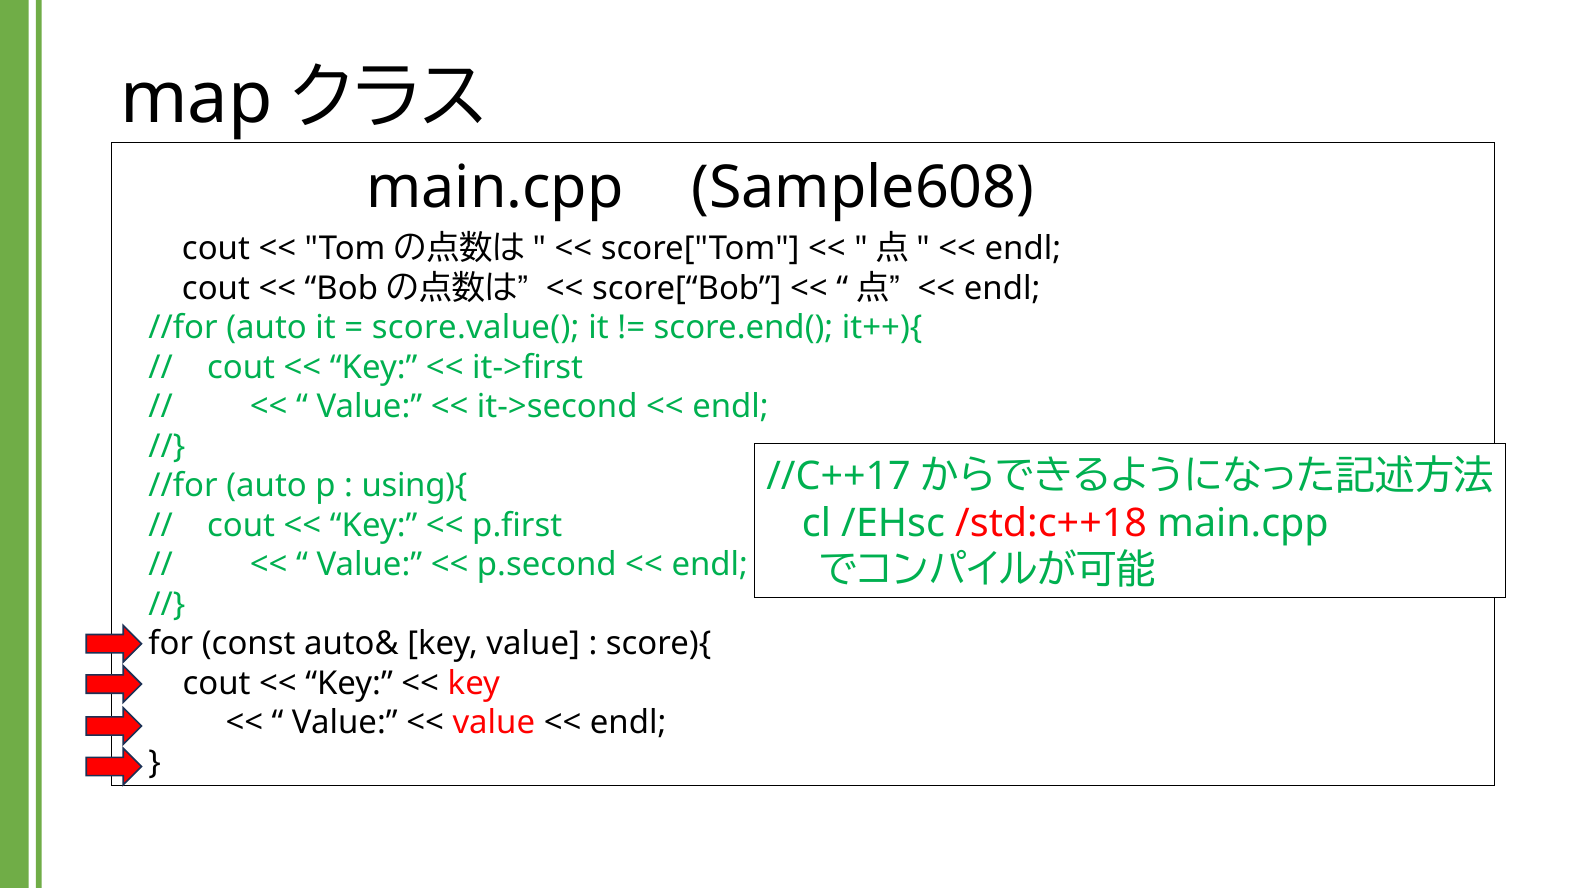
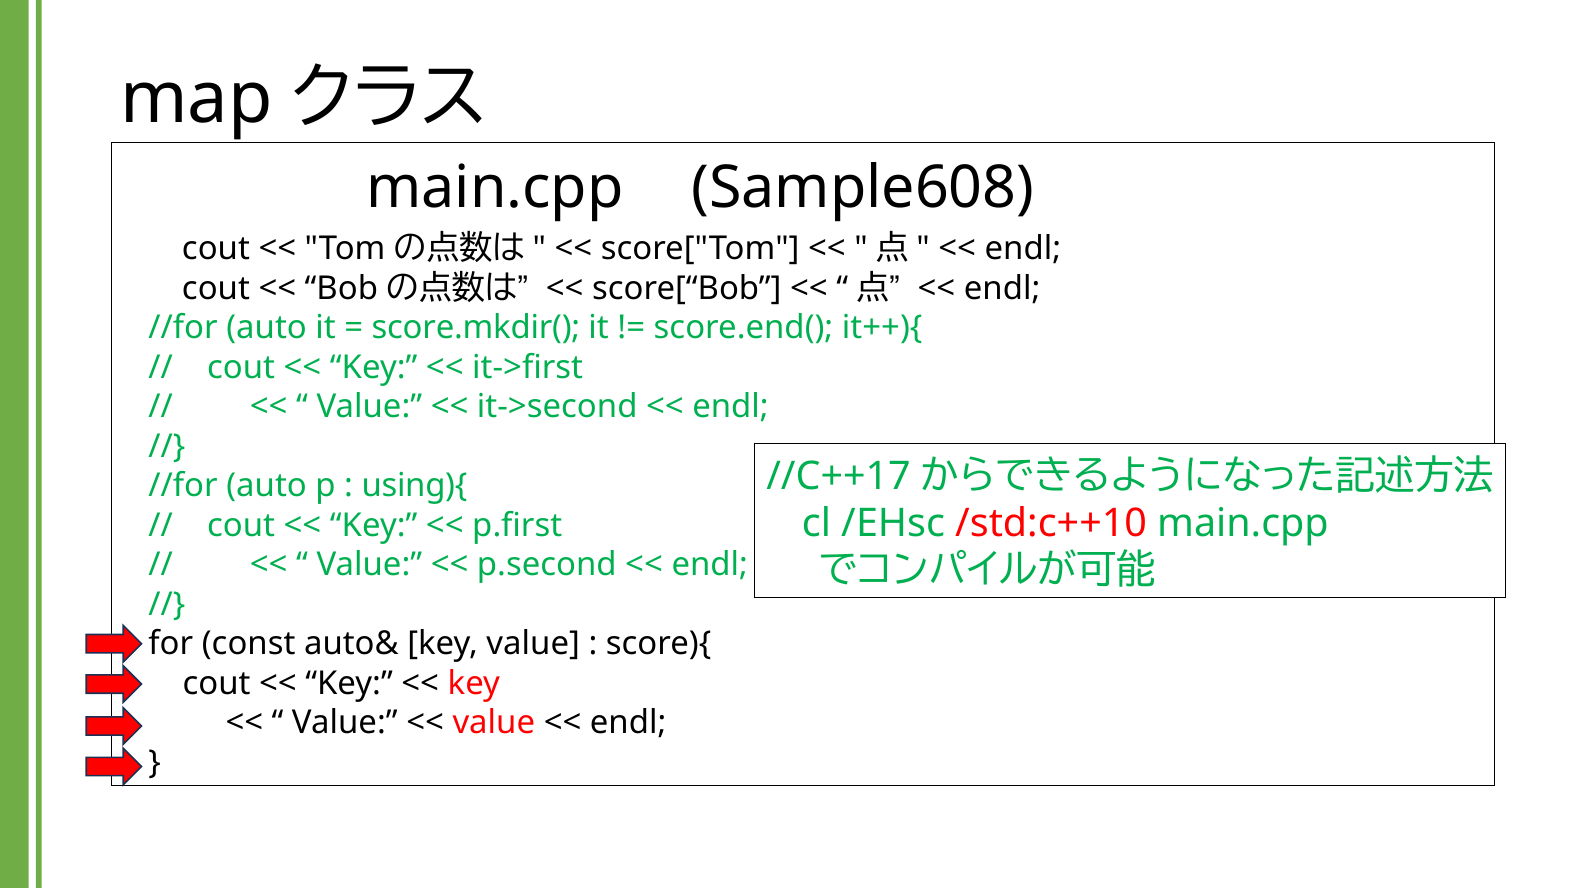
score.value(: score.value( -> score.mkdir(
/std:c++18: /std:c++18 -> /std:c++10
